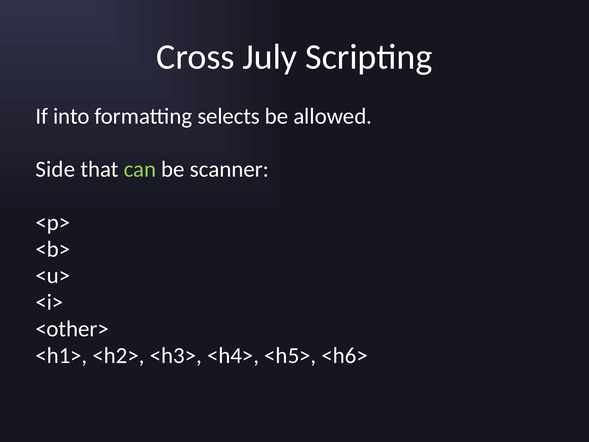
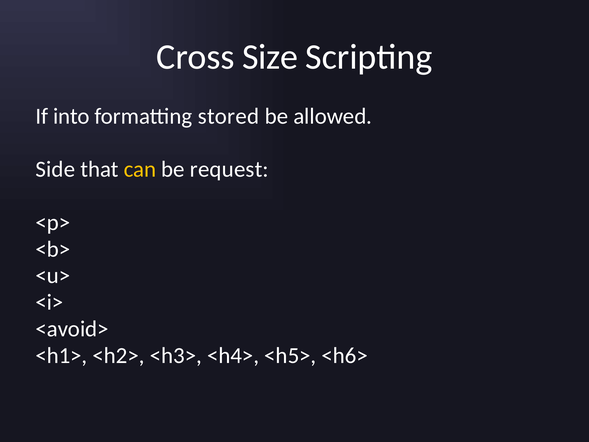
July: July -> Size
selects: selects -> stored
can colour: light green -> yellow
scanner: scanner -> request
<other>: <other> -> <avoid>
